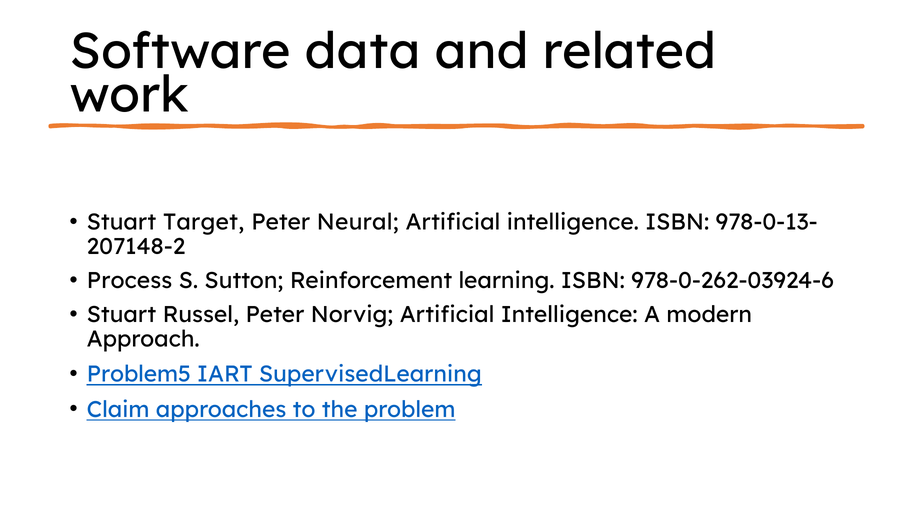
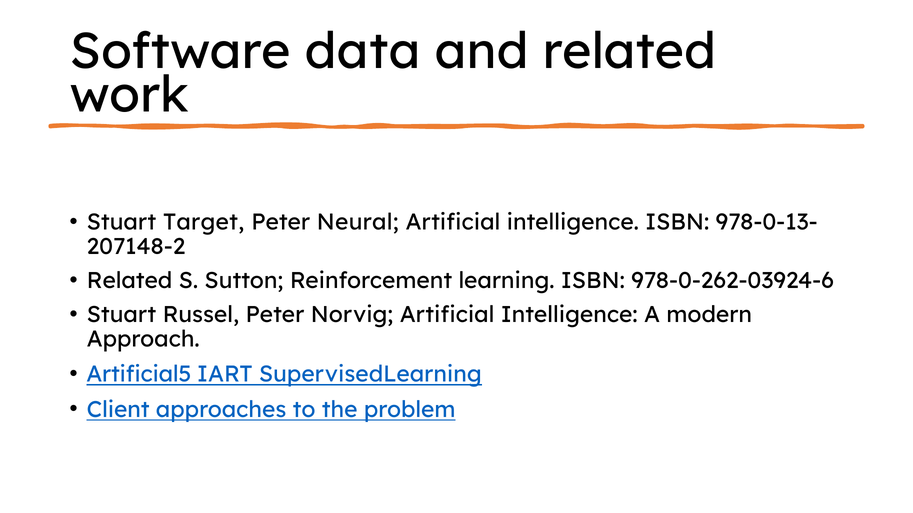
Process at (129, 281): Process -> Related
Problem5: Problem5 -> Artificial5
Claim: Claim -> Client
